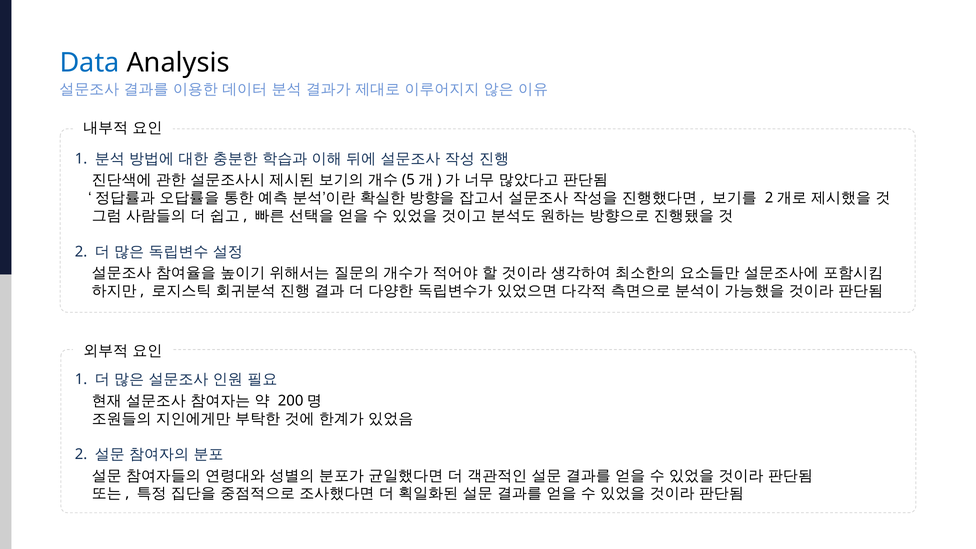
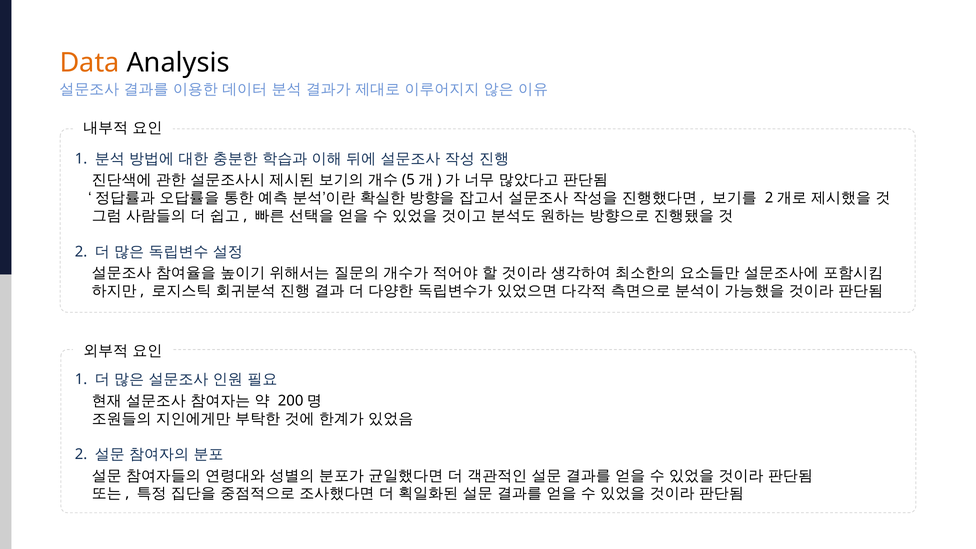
Data colour: blue -> orange
